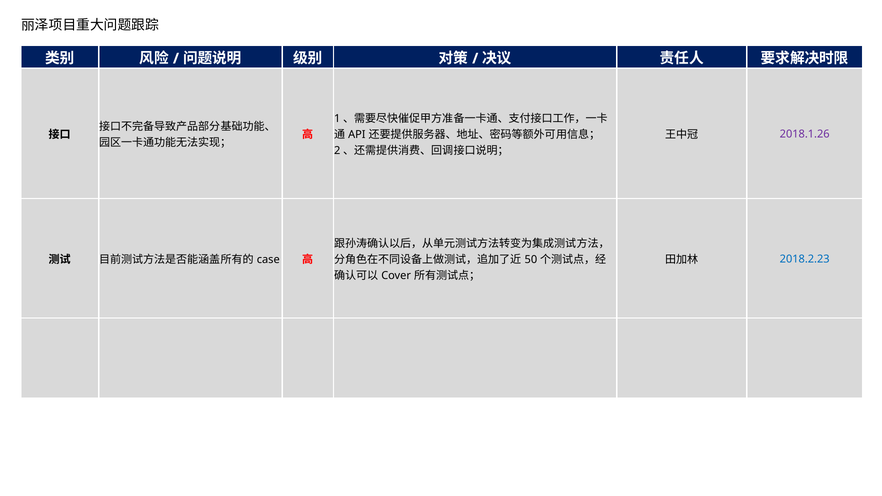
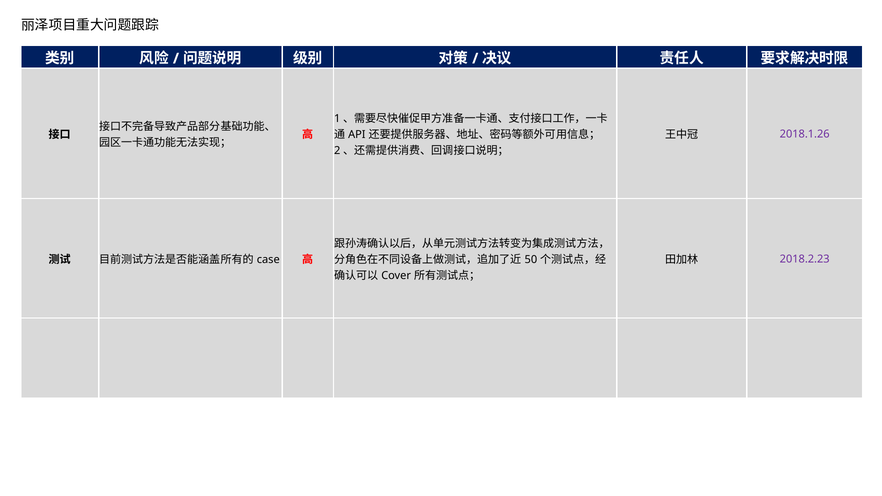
2018.2.23 colour: blue -> purple
